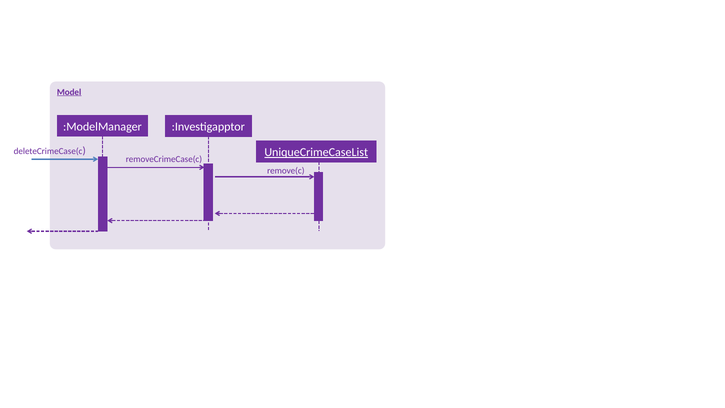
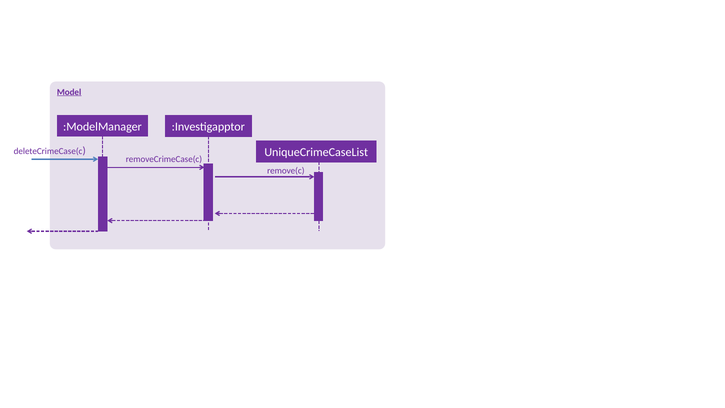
UniqueCrimeCaseList underline: present -> none
